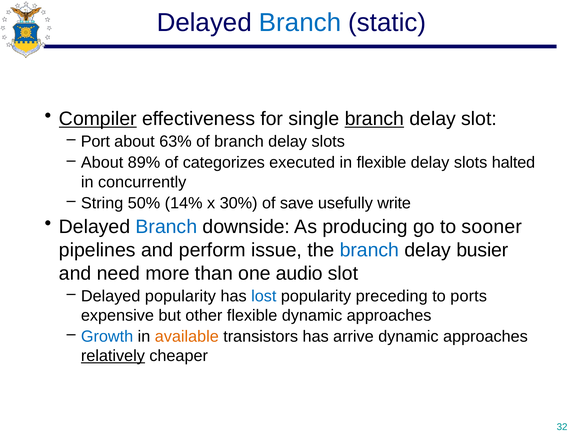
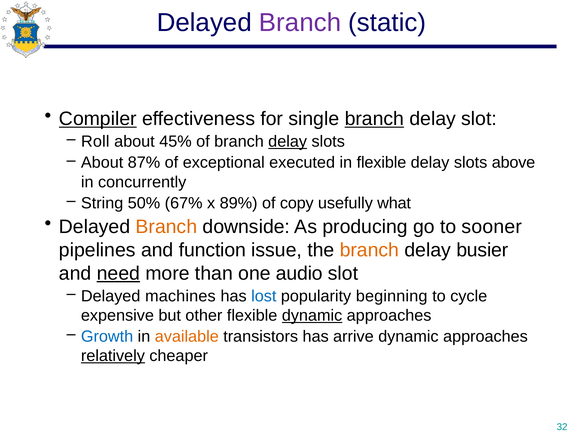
Branch at (300, 23) colour: blue -> purple
Port: Port -> Roll
63%: 63% -> 45%
delay at (288, 142) underline: none -> present
89%: 89% -> 87%
categorizes: categorizes -> exceptional
halted: halted -> above
14%: 14% -> 67%
30%: 30% -> 89%
save: save -> copy
write: write -> what
Branch at (166, 227) colour: blue -> orange
perform: perform -> function
branch at (369, 250) colour: blue -> orange
need underline: none -> present
Delayed popularity: popularity -> machines
preceding: preceding -> beginning
ports: ports -> cycle
dynamic at (312, 316) underline: none -> present
